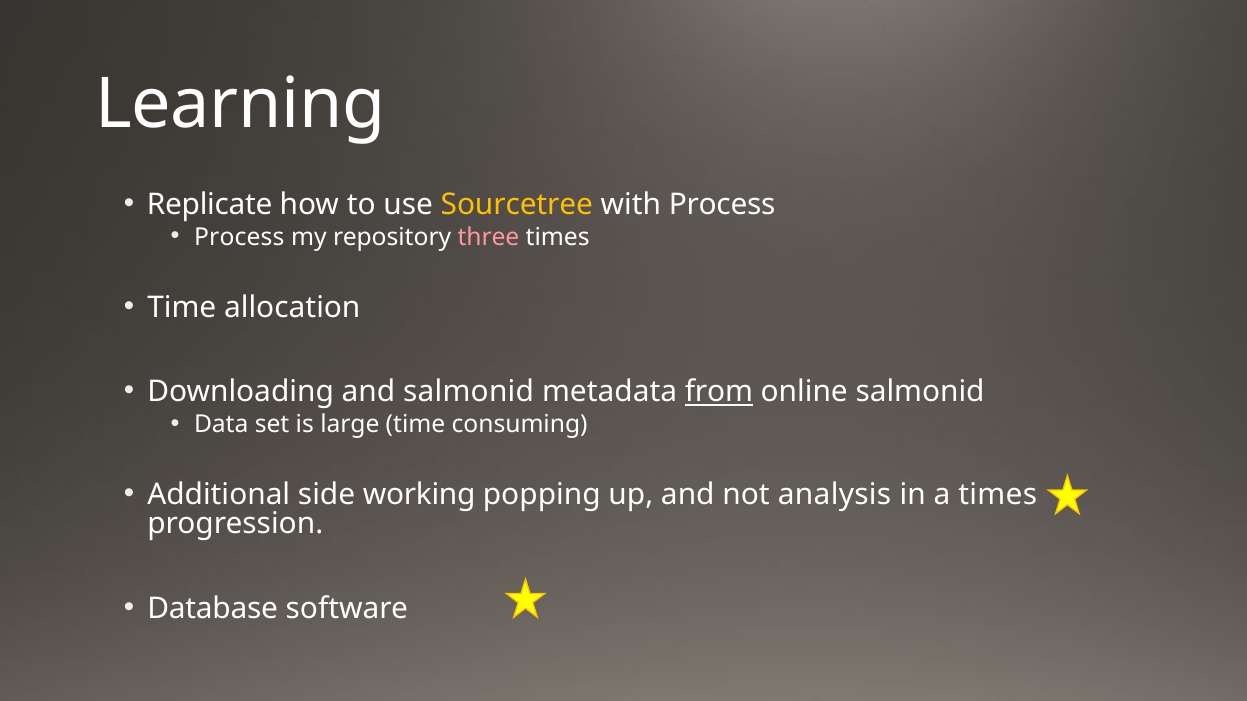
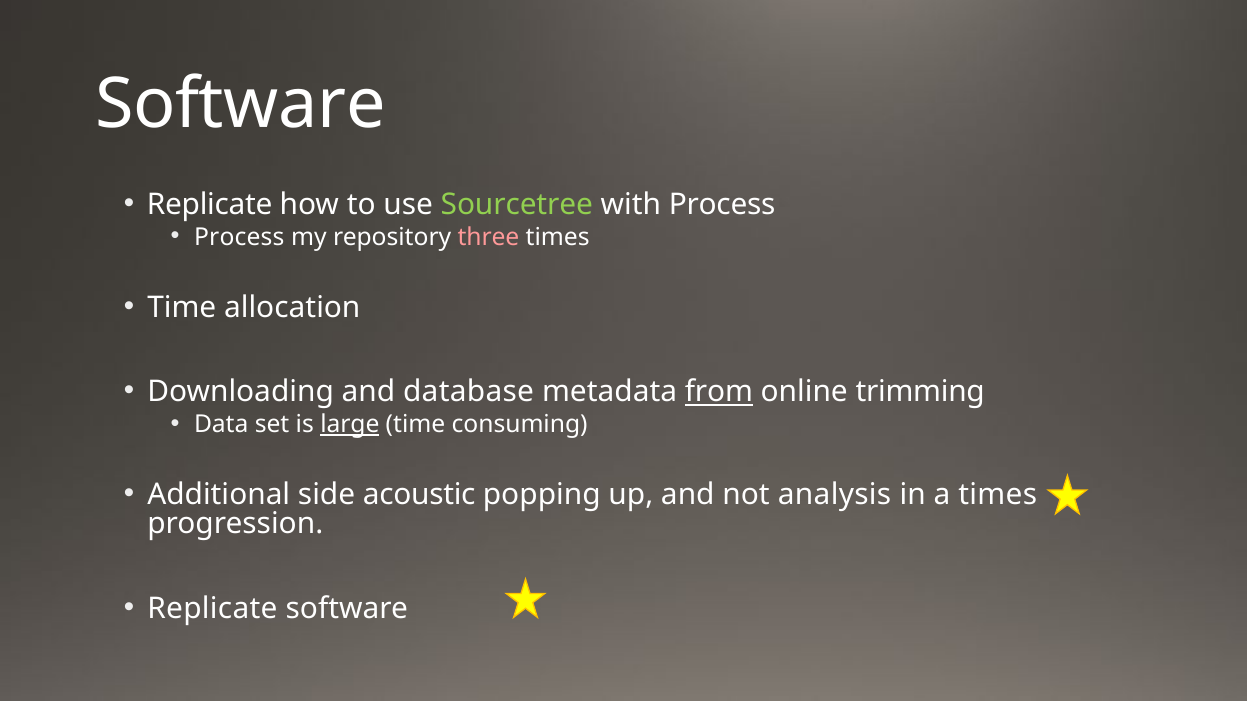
Learning at (240, 105): Learning -> Software
Sourcetree colour: yellow -> light green
and salmonid: salmonid -> database
online salmonid: salmonid -> trimming
large underline: none -> present
working: working -> acoustic
Database at (213, 609): Database -> Replicate
